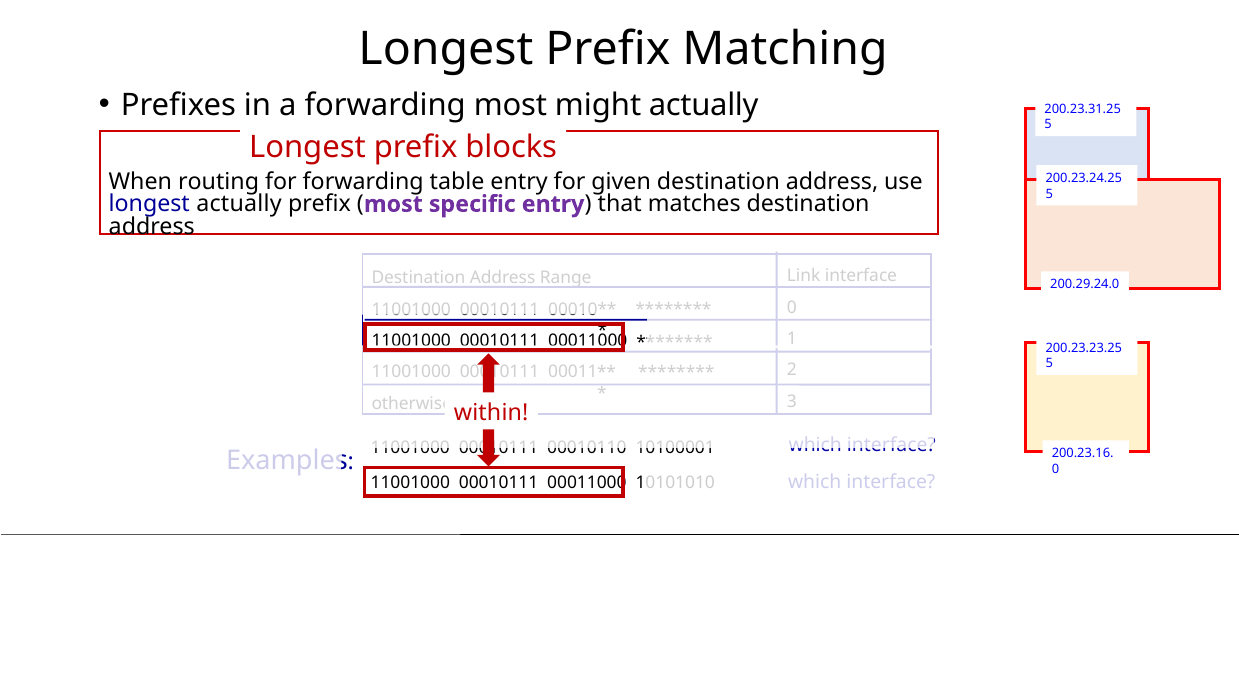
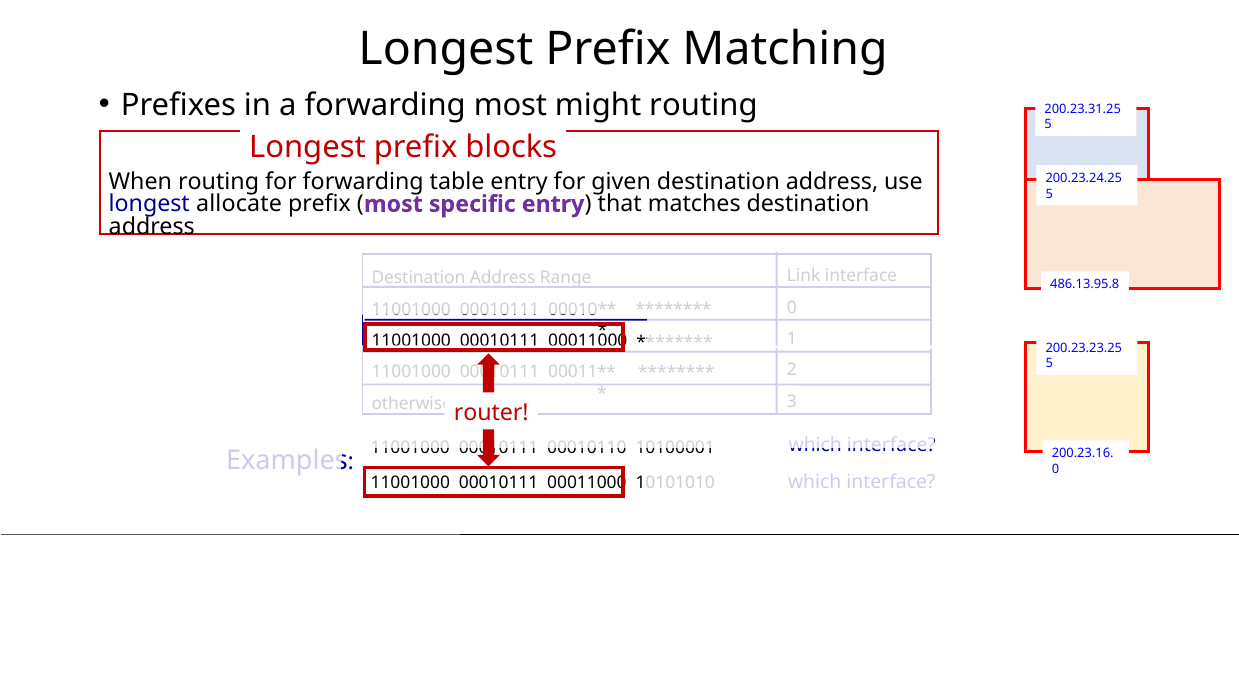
might actually: actually -> routing
longest actually: actually -> allocate
200.29.24.0: 200.29.24.0 -> 486.13.95.8
within: within -> router
